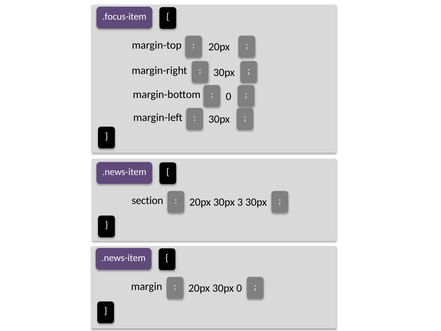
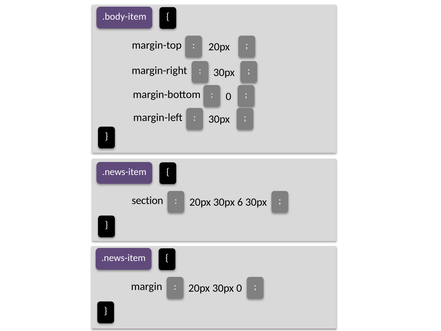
.focus-item: .focus-item -> .body-item
3: 3 -> 6
